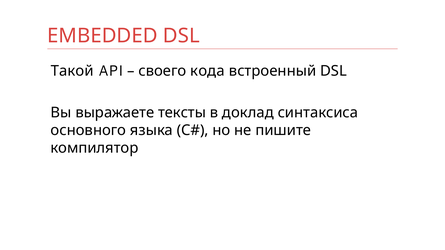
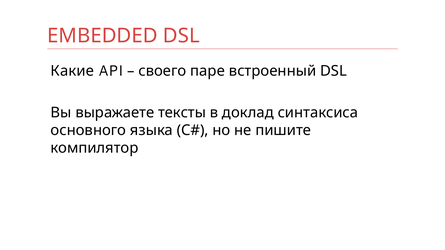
Такой: Такой -> Какие
кода: кода -> паре
